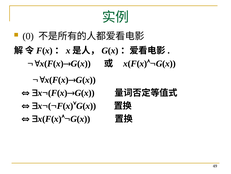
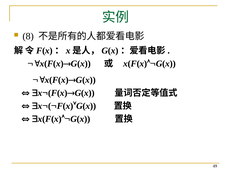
0: 0 -> 8
